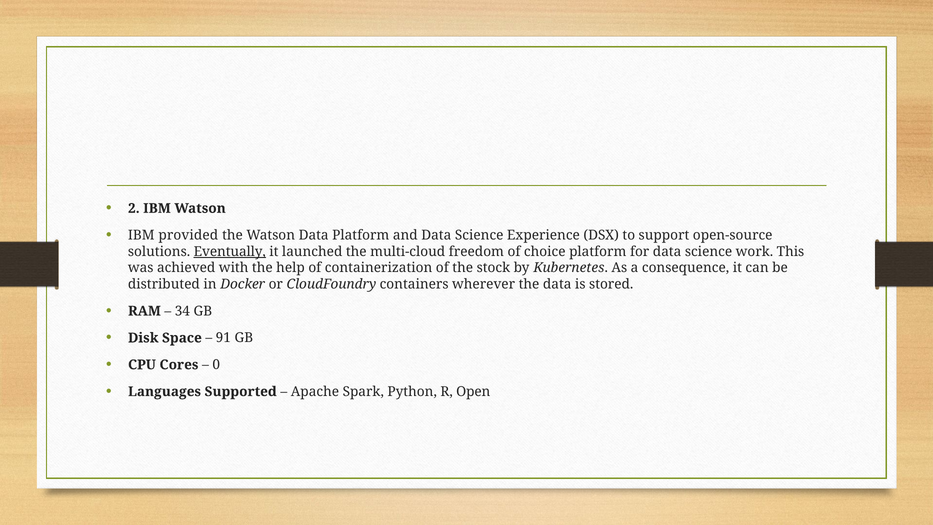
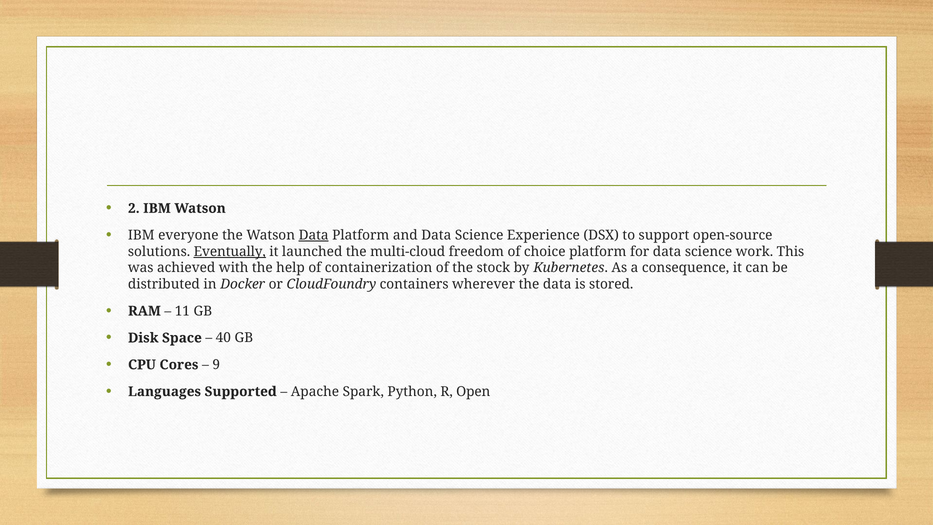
provided: provided -> everyone
Data at (314, 235) underline: none -> present
34: 34 -> 11
91: 91 -> 40
0: 0 -> 9
